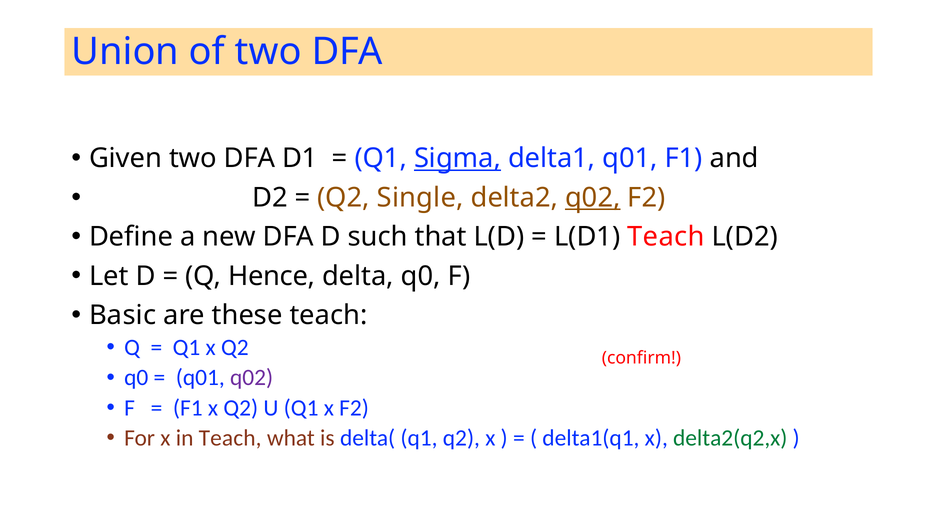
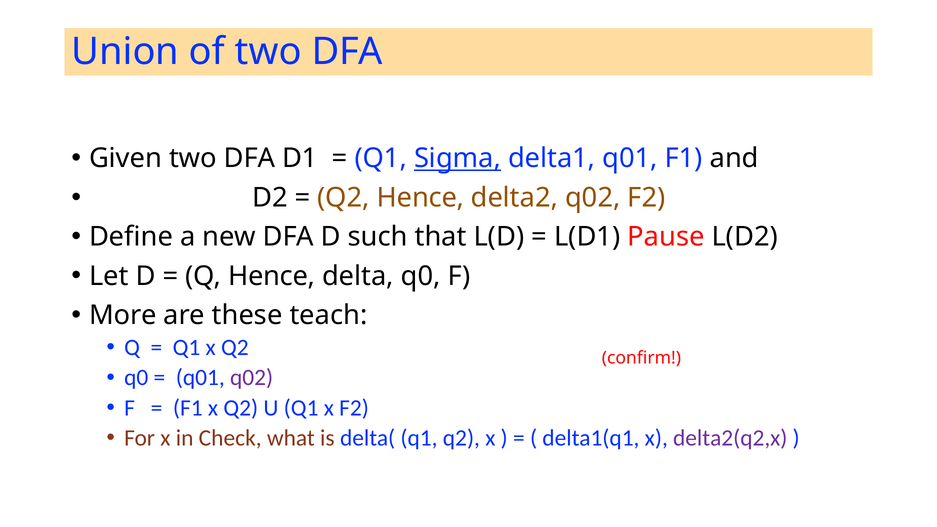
Q2 Single: Single -> Hence
q02 at (593, 198) underline: present -> none
L(D1 Teach: Teach -> Pause
Basic: Basic -> More
in Teach: Teach -> Check
delta2(q2,x colour: green -> purple
